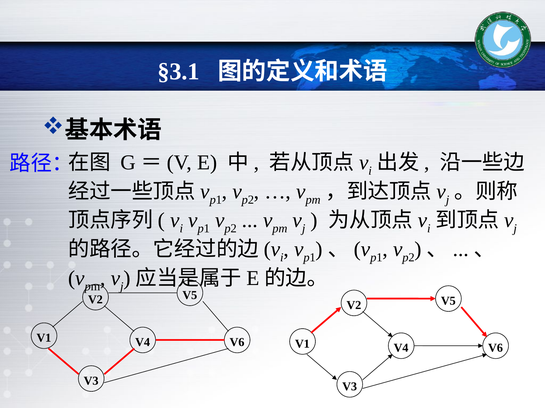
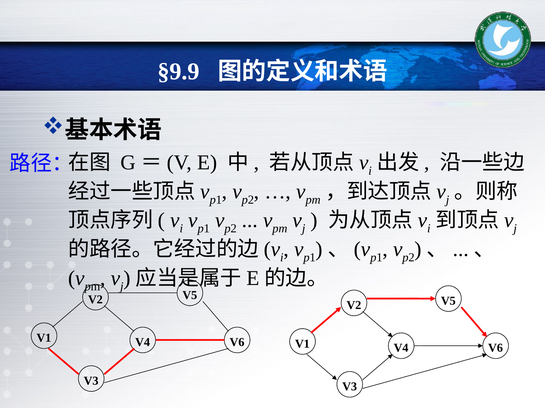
§3.1: §3.1 -> §9.9
